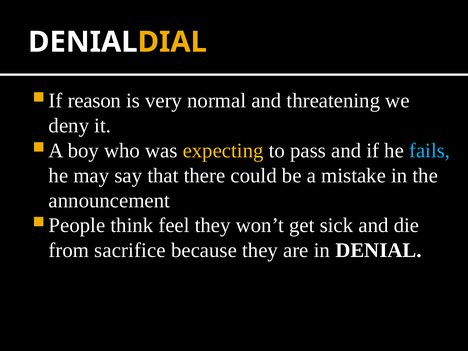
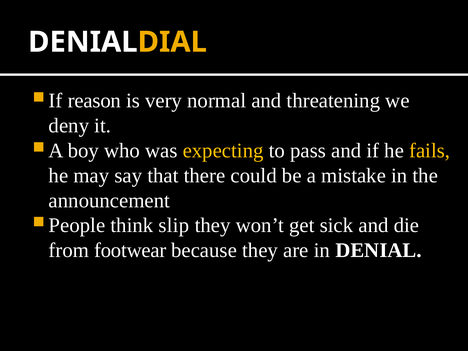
fails colour: light blue -> yellow
feel: feel -> slip
sacrifice: sacrifice -> footwear
